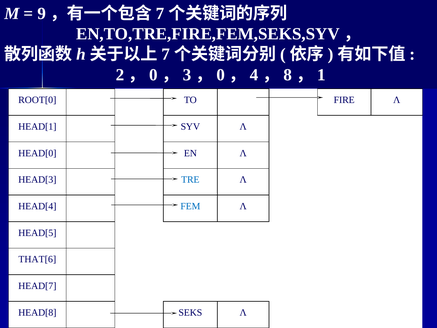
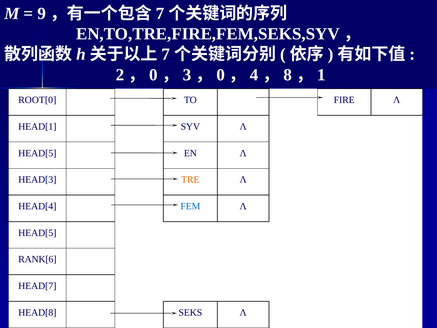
HEAD[0 at (37, 153): HEAD[0 -> HEAD[5
TRE colour: blue -> orange
THAT[6: THAT[6 -> RANK[6
